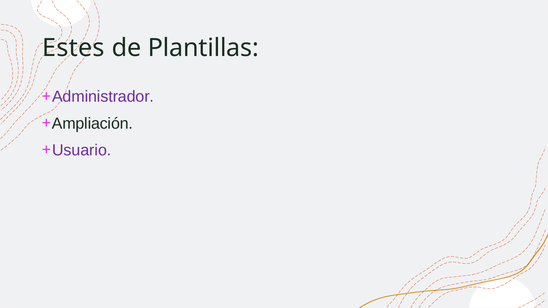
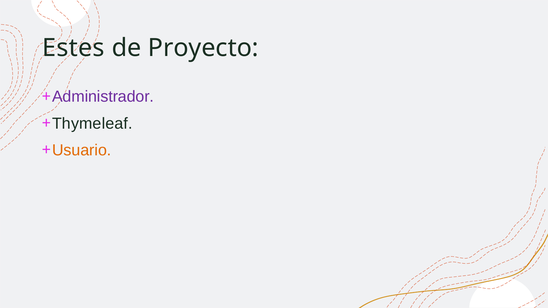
Plantillas: Plantillas -> Proyecto
Ampliación: Ampliación -> Thymeleaf
Usuario colour: purple -> orange
